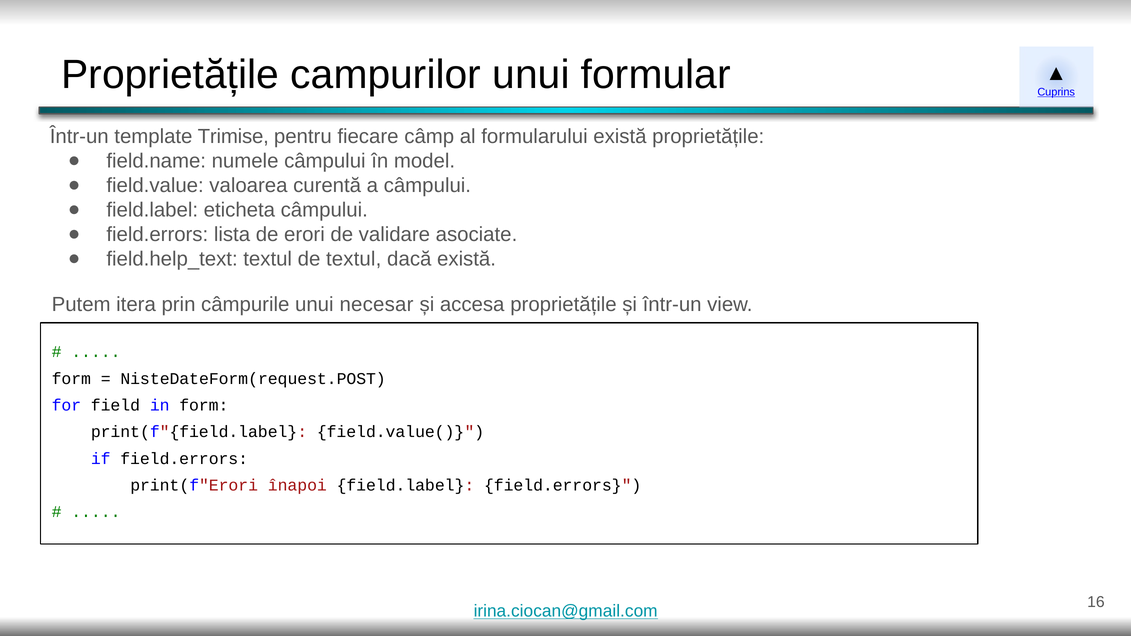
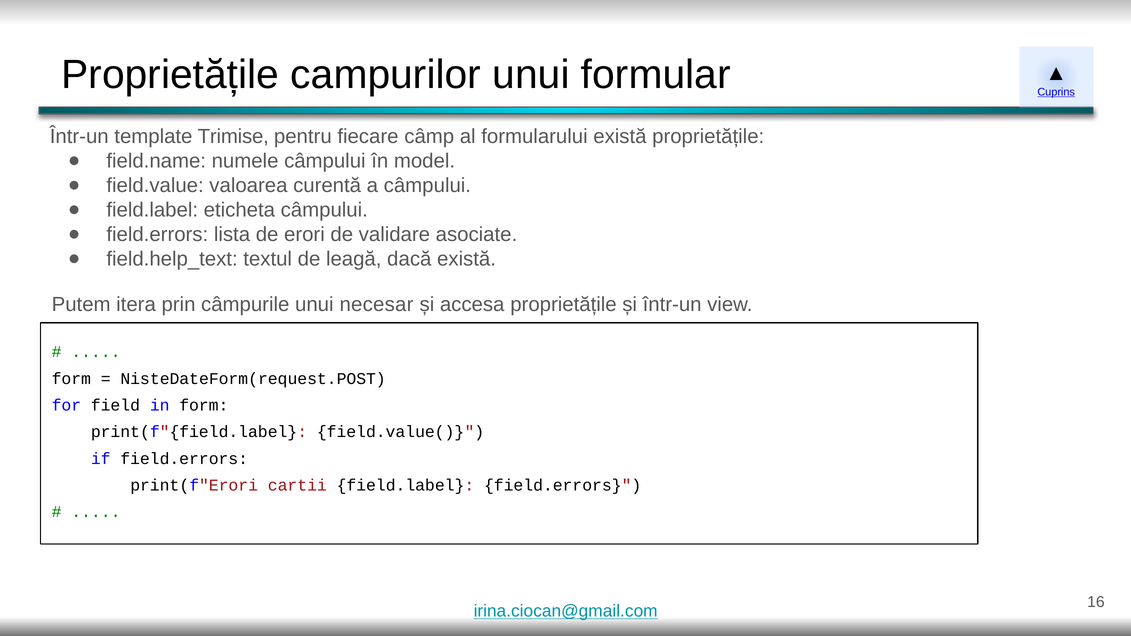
de textul: textul -> leagă
înapoi: înapoi -> cartii
